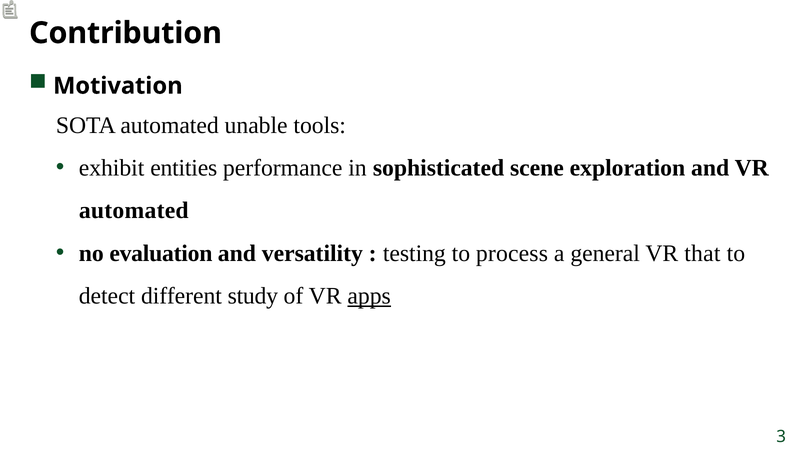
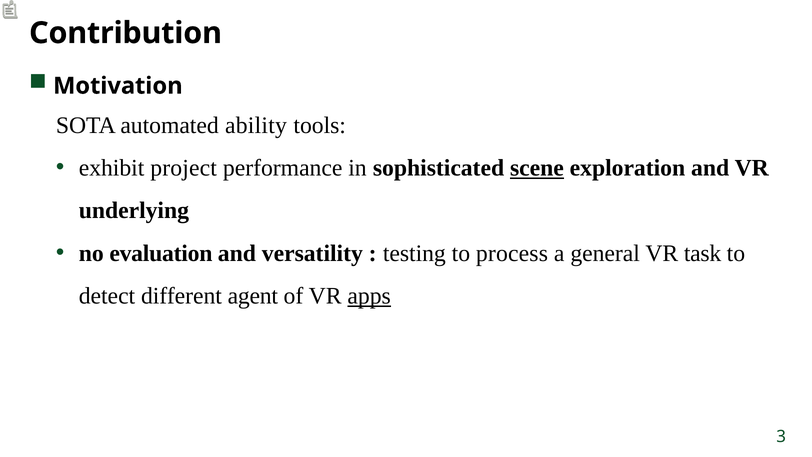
unable: unable -> ability
entities: entities -> project
scene underline: none -> present
automated at (134, 211): automated -> underlying
that: that -> task
study: study -> agent
